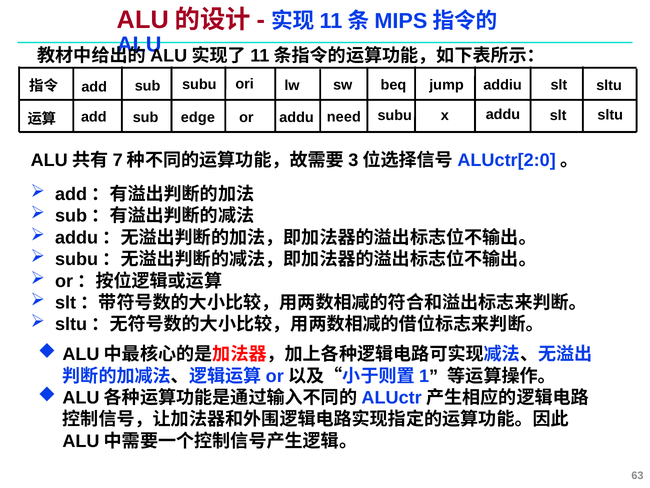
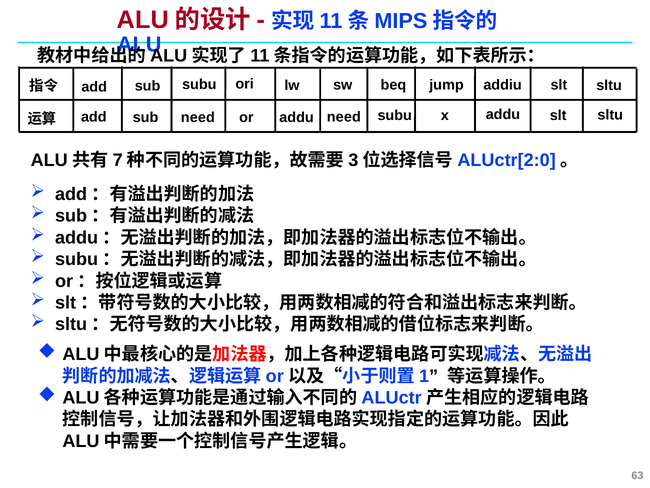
edge at (198, 117): edge -> need
